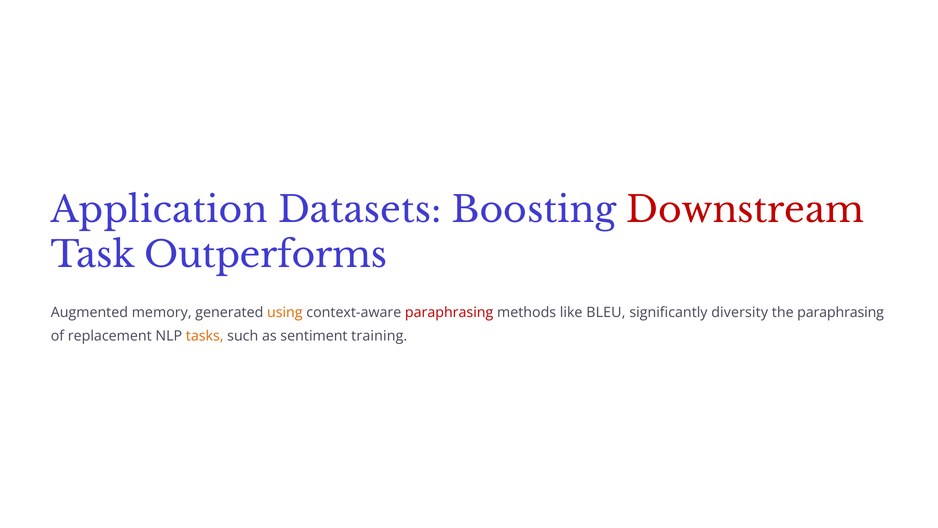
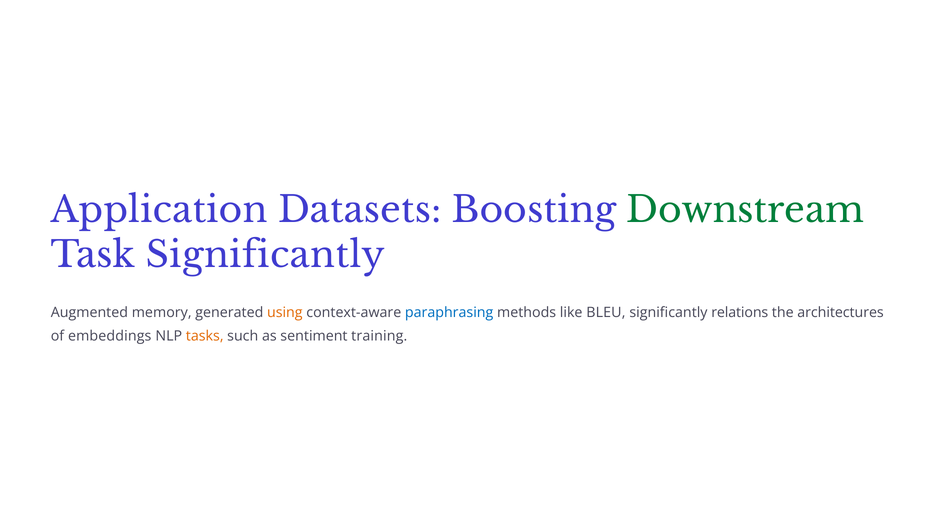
Downstream colour: red -> green
Task Outperforms: Outperforms -> Significantly
paraphrasing at (449, 313) colour: red -> blue
diversity: diversity -> relations
the paraphrasing: paraphrasing -> architectures
replacement: replacement -> embeddings
